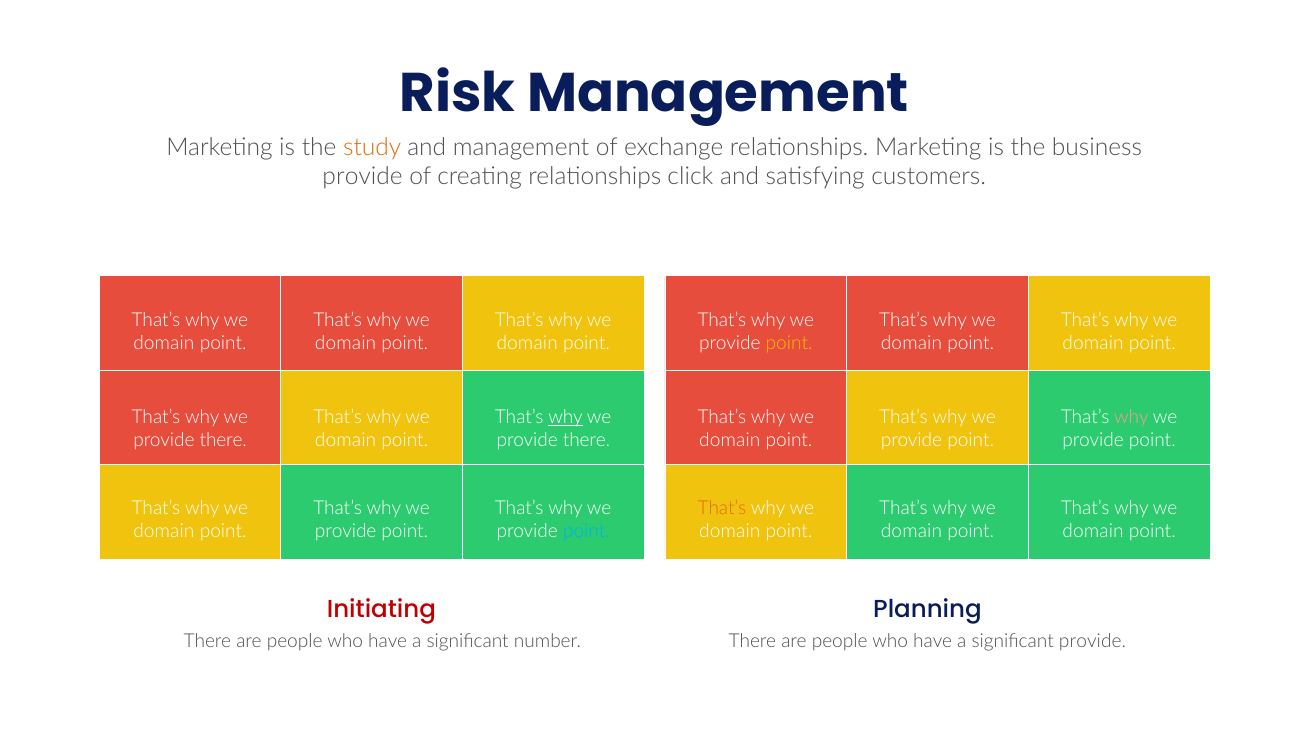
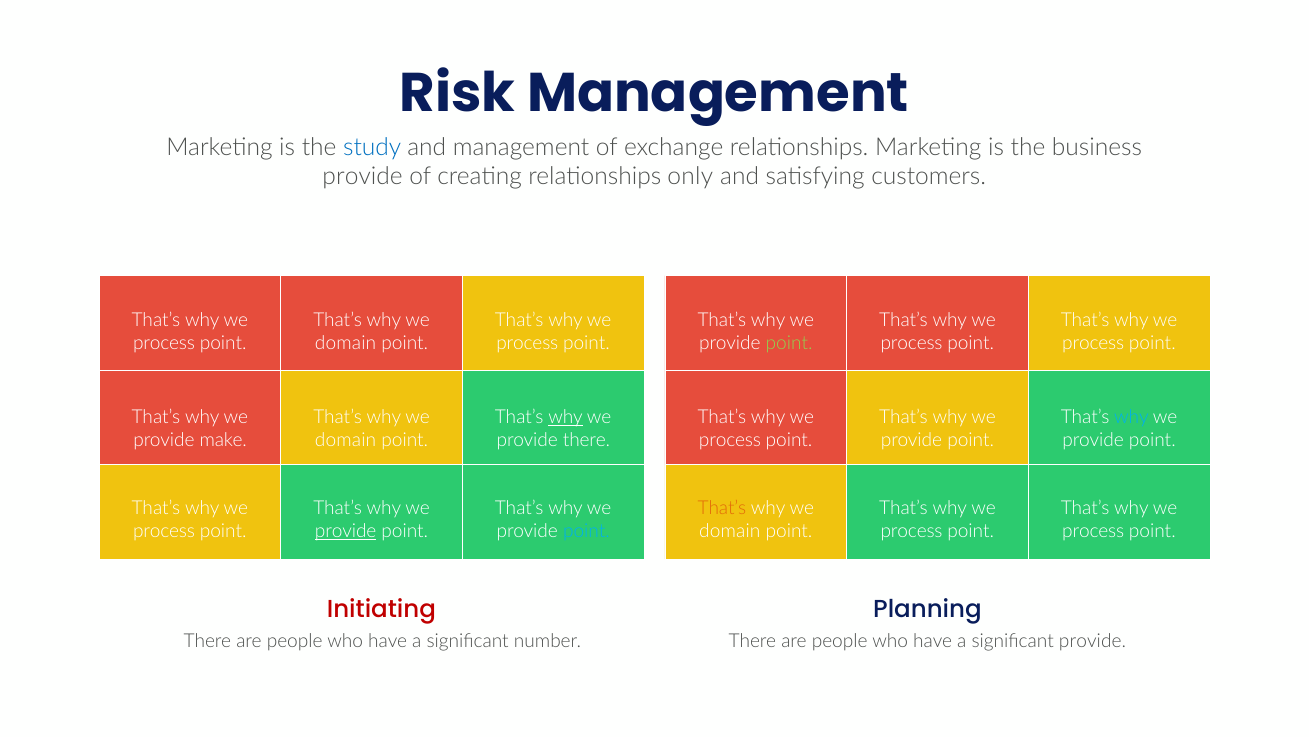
study colour: orange -> blue
click: click -> only
domain at (164, 343): domain -> process
domain at (527, 343): domain -> process
point at (789, 343) colour: yellow -> light green
domain at (911, 343): domain -> process
domain at (1093, 343): domain -> process
why at (1131, 417) colour: pink -> light blue
there at (223, 440): there -> make
domain at (730, 440): domain -> process
domain at (164, 531): domain -> process
provide at (346, 531) underline: none -> present
domain at (911, 531): domain -> process
domain at (1093, 531): domain -> process
